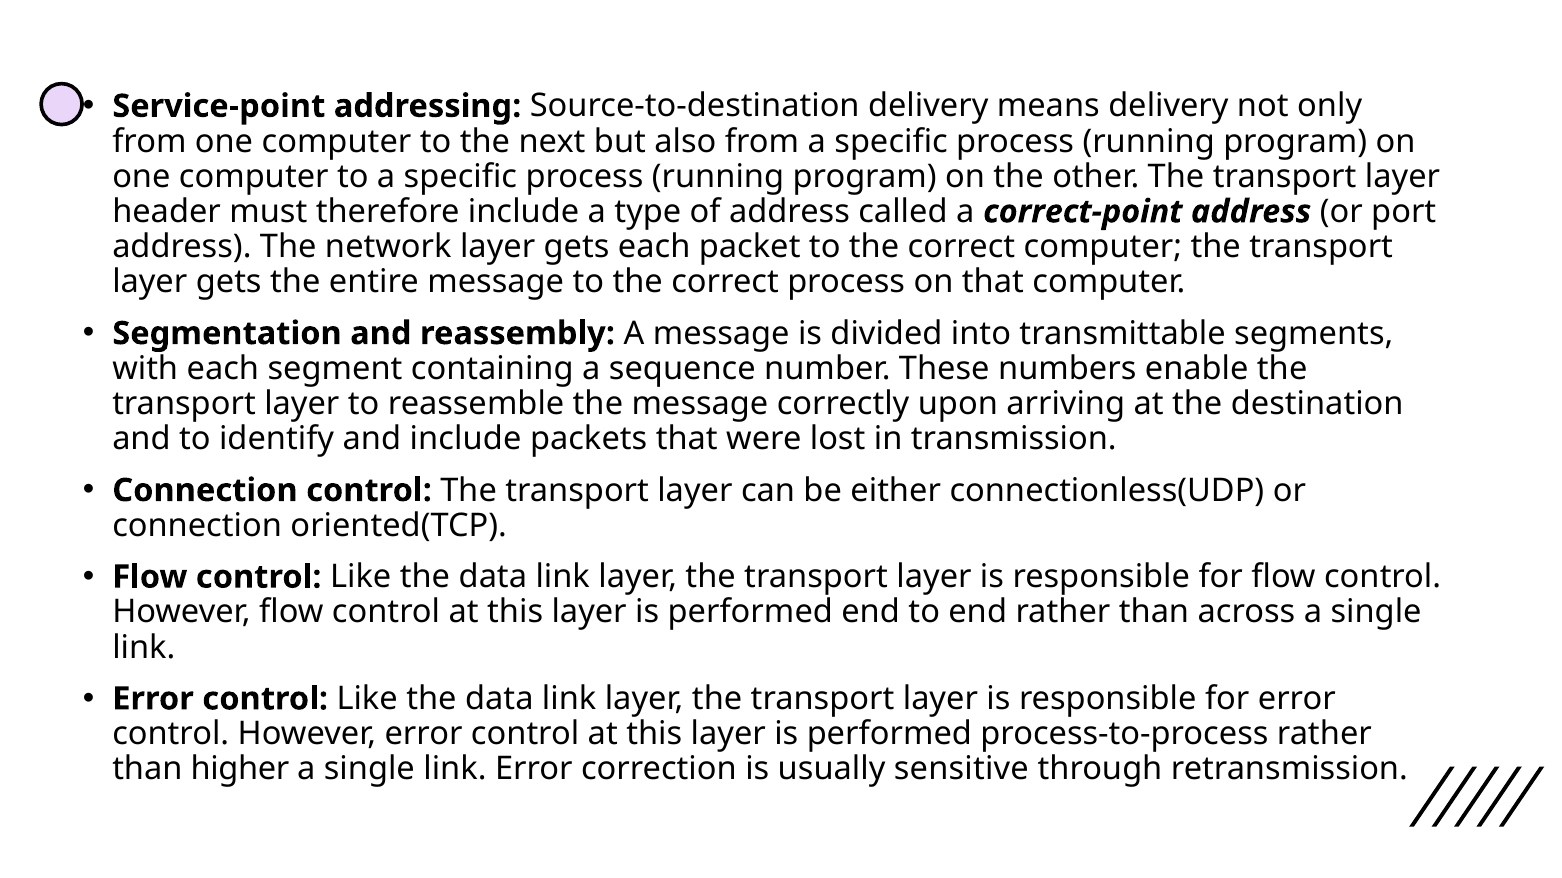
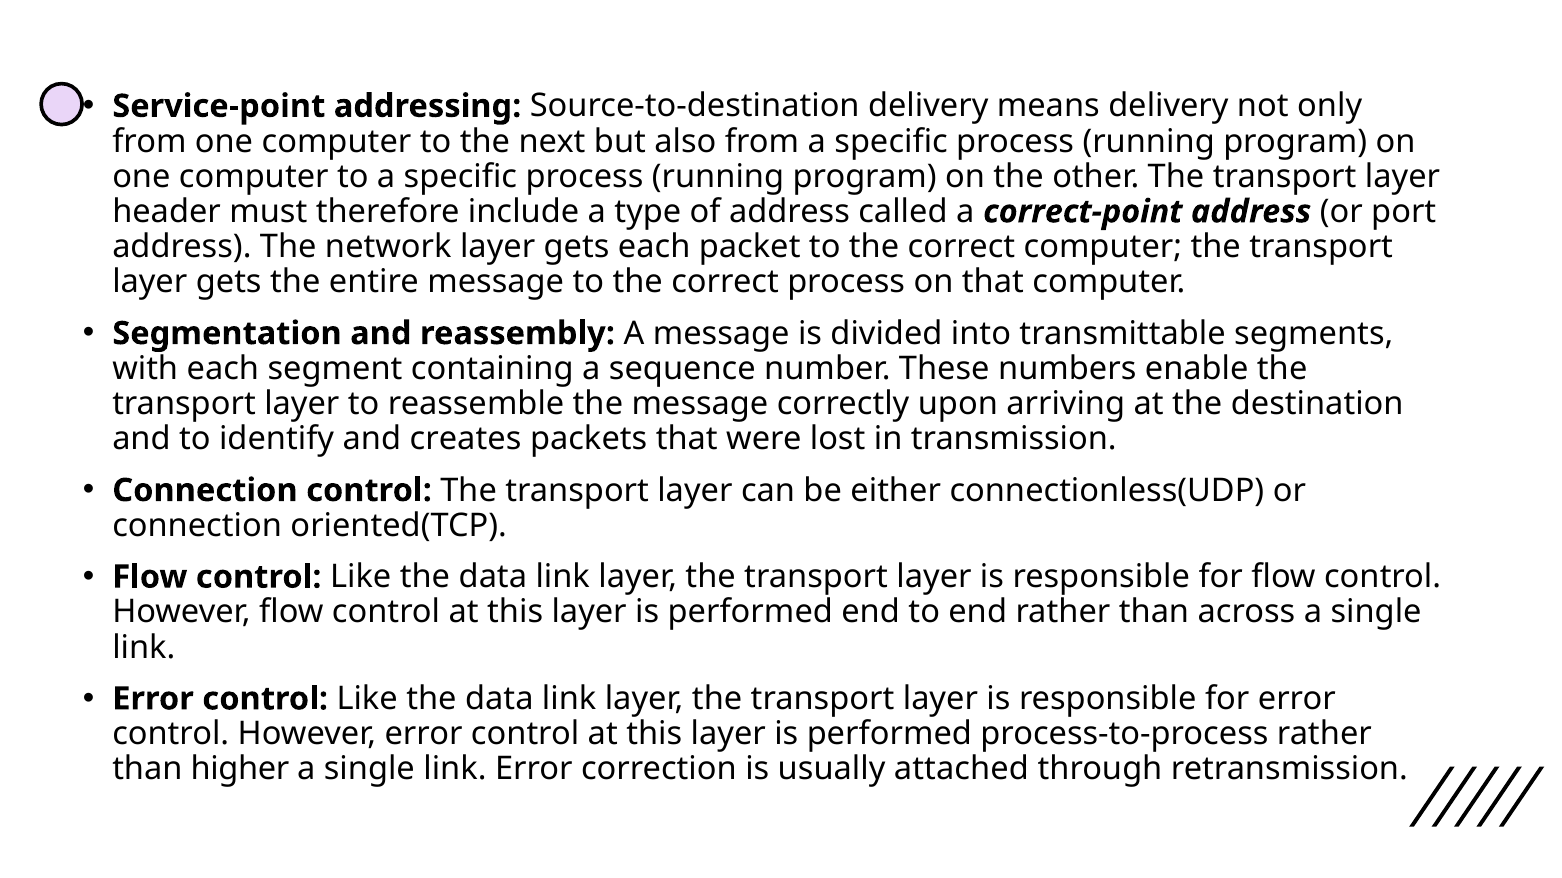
and include: include -> creates
sensitive: sensitive -> attached
